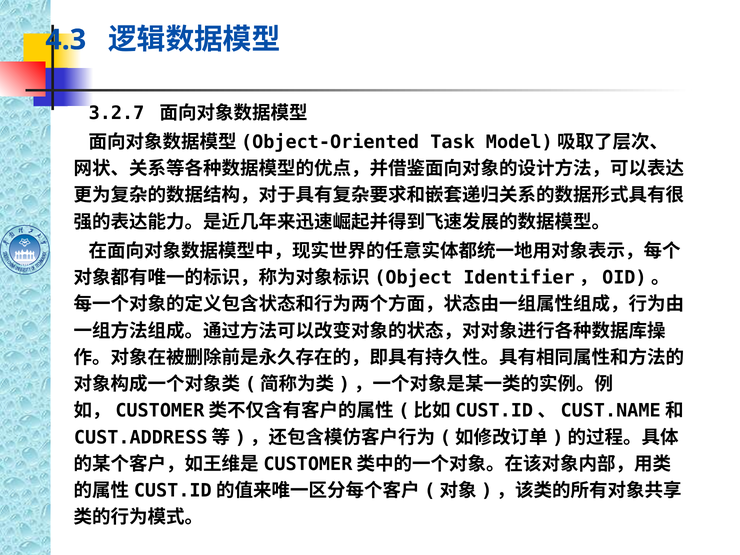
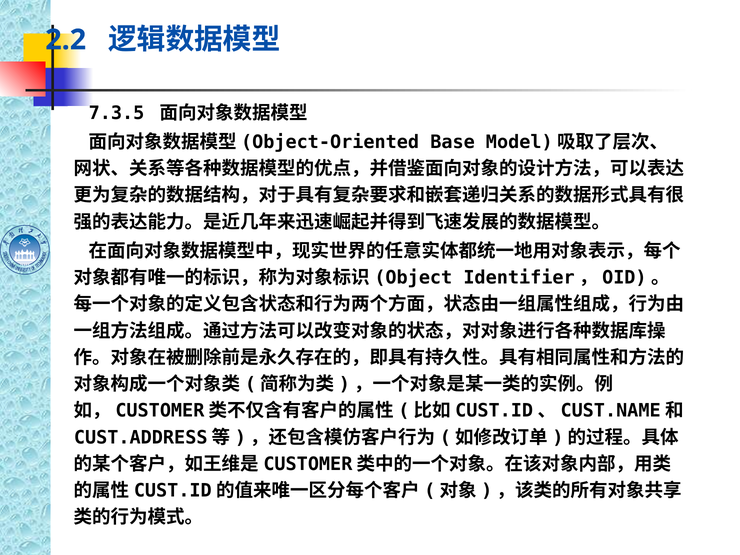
4.3: 4.3 -> 2.2
3.2.7: 3.2.7 -> 7.3.5
Task: Task -> Base
